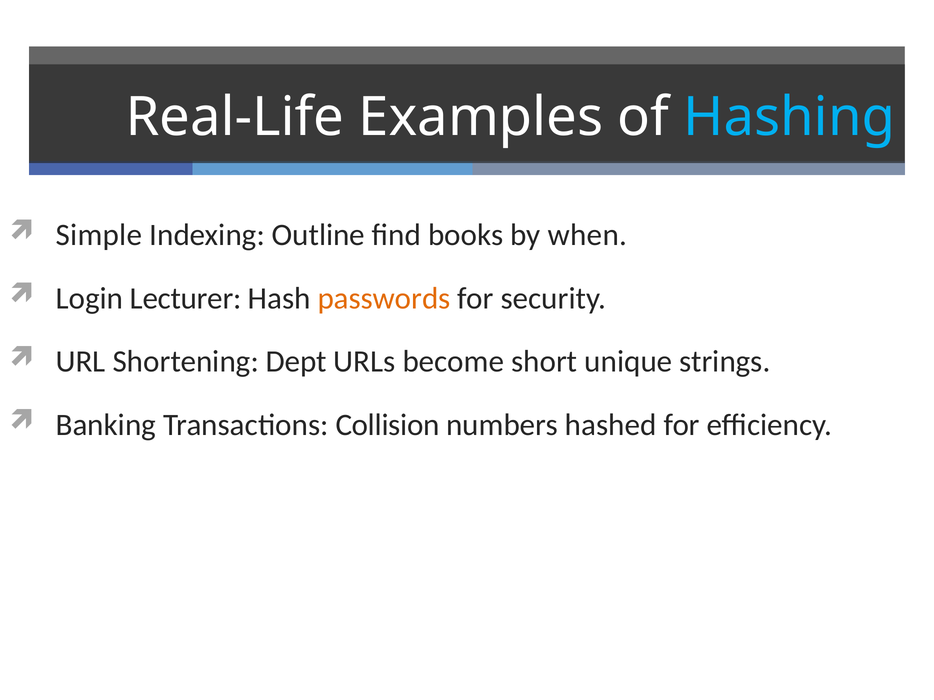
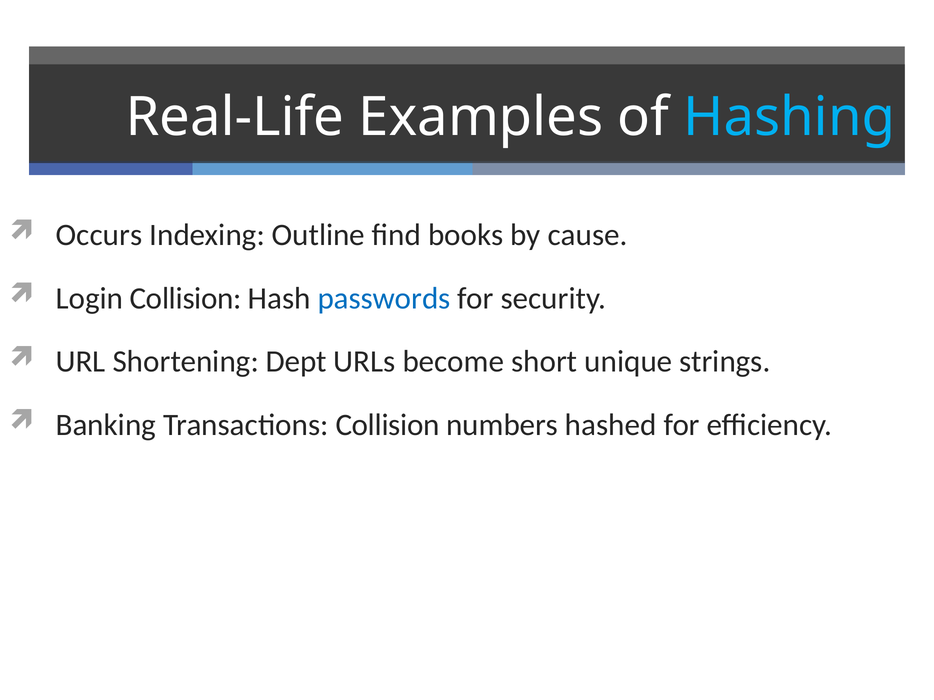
Simple: Simple -> Occurs
when: when -> cause
Login Lecturer: Lecturer -> Collision
passwords colour: orange -> blue
